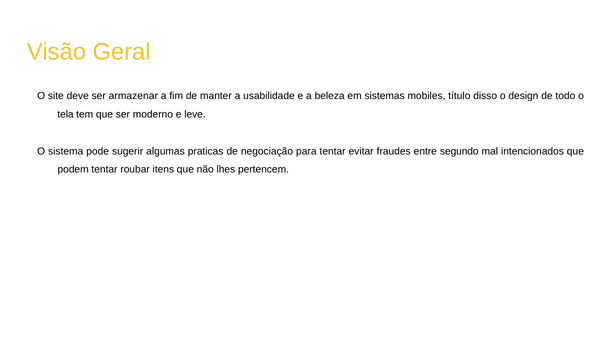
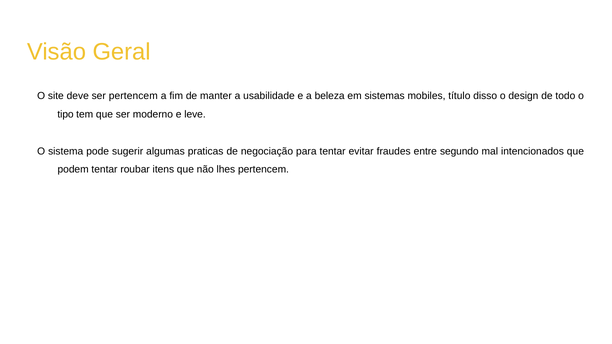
ser armazenar: armazenar -> pertencem
tela: tela -> tipo
